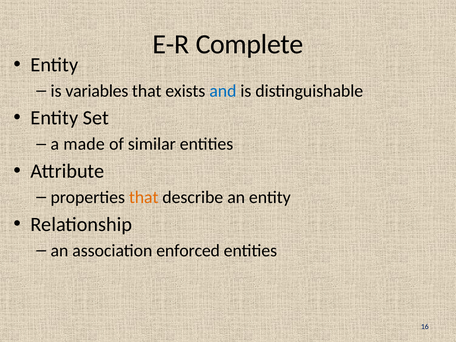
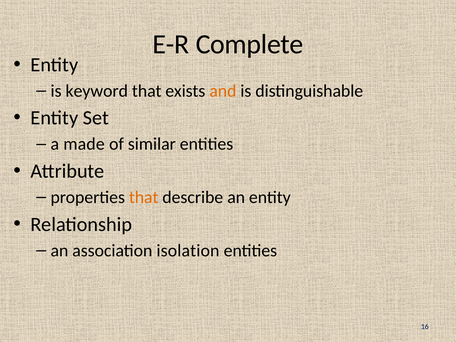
variables: variables -> keyword
and colour: blue -> orange
enforced: enforced -> isolation
